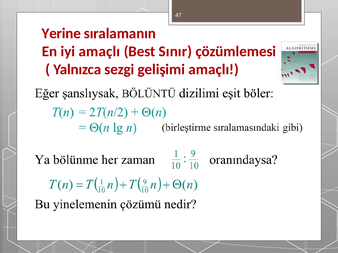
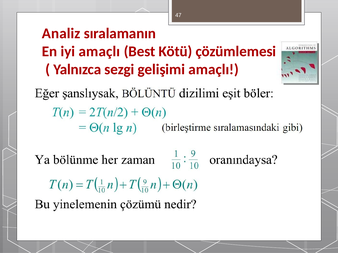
Yerine: Yerine -> Analiz
Sınır: Sınır -> Kötü
